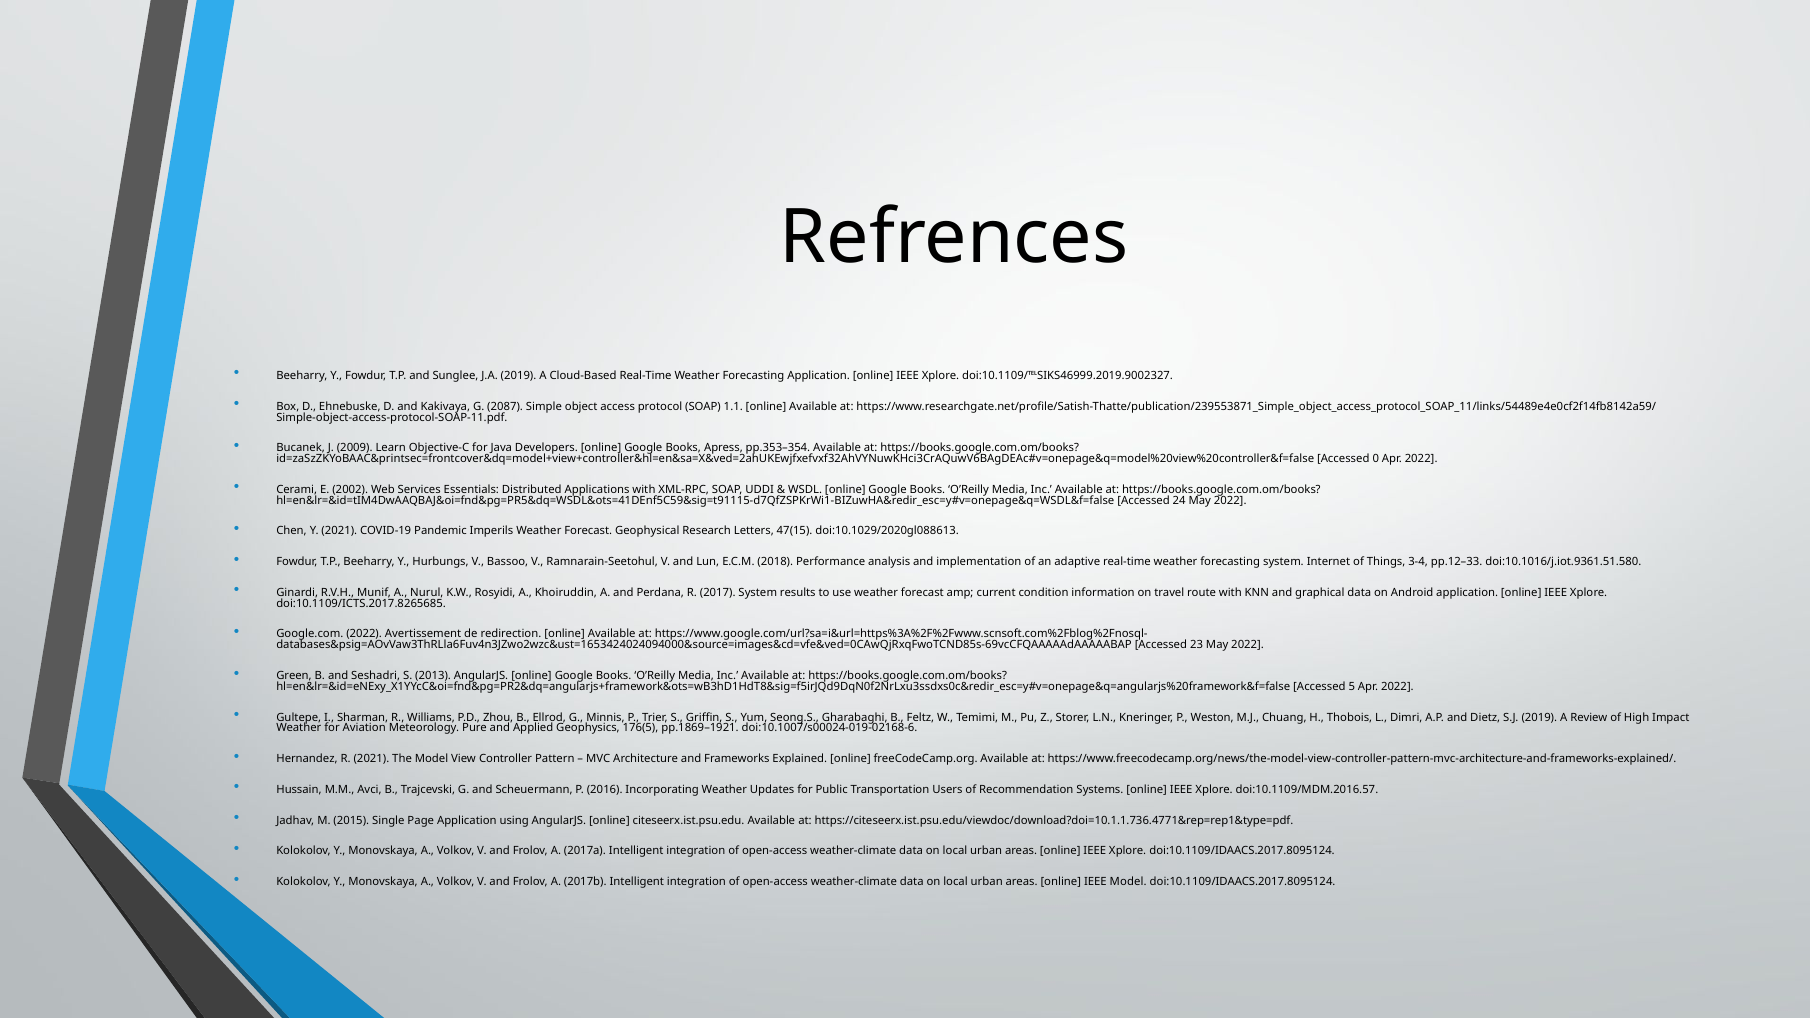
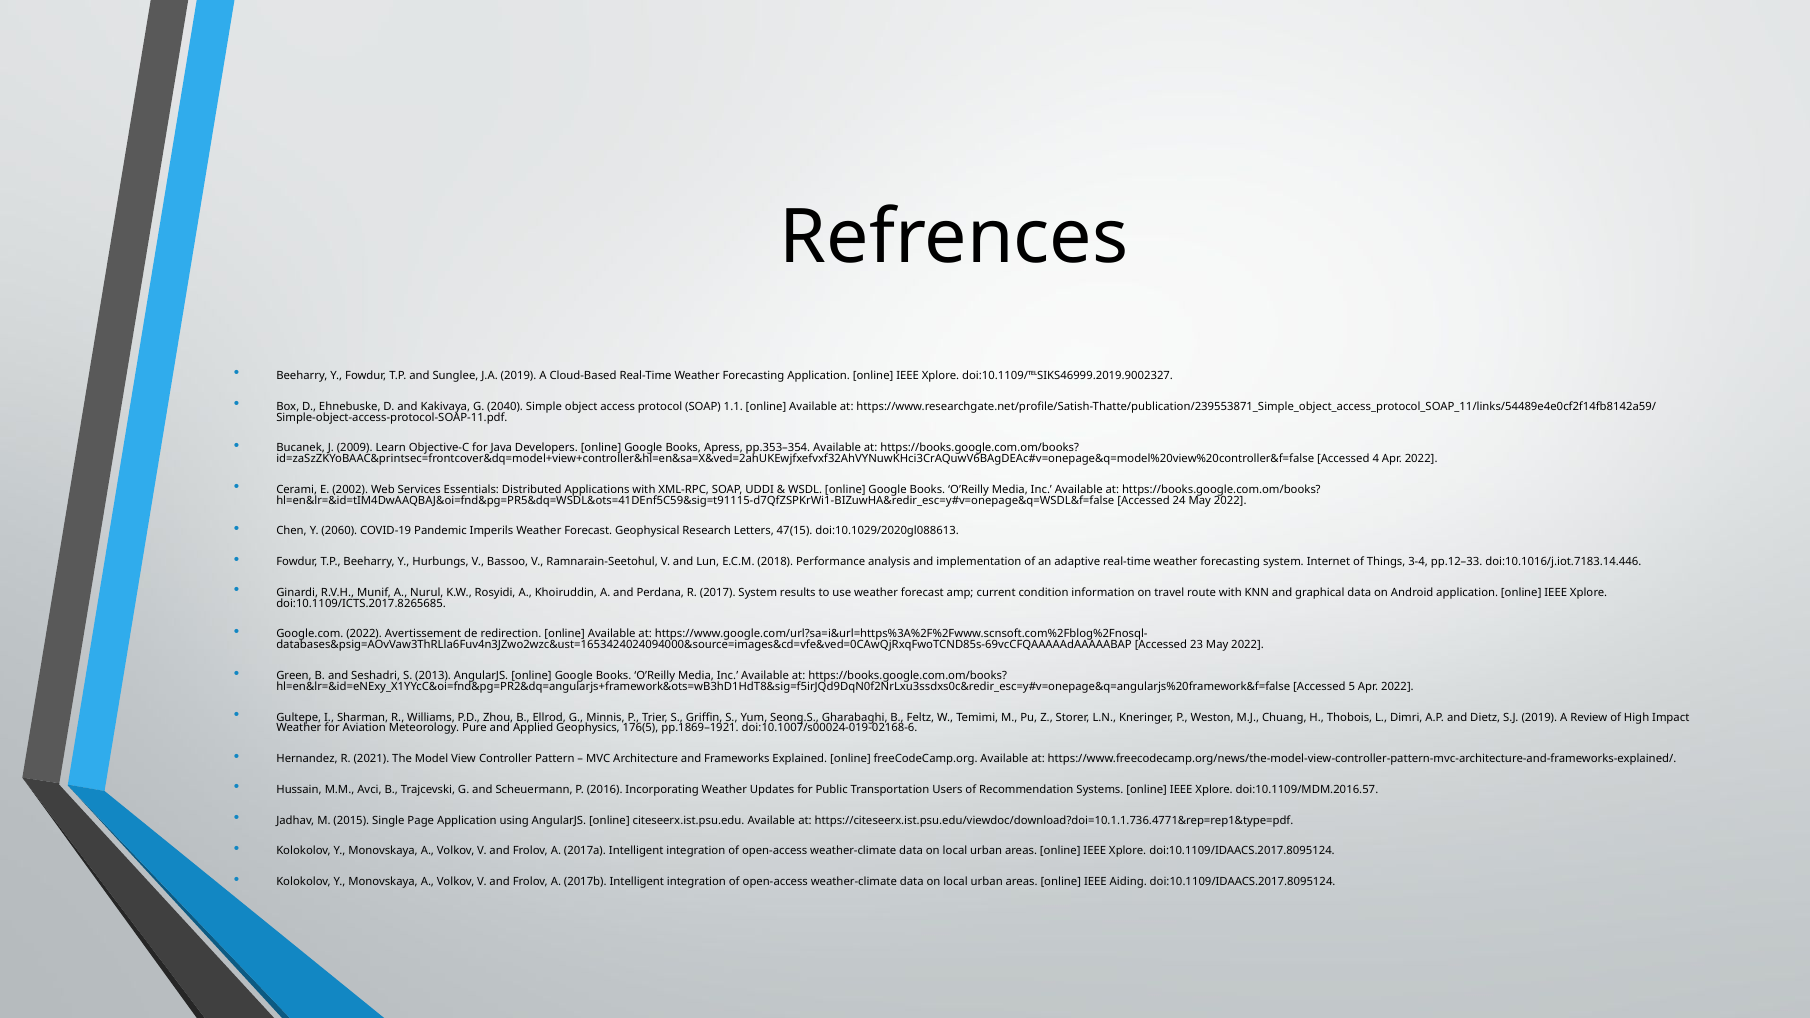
2087: 2087 -> 2040
0: 0 -> 4
Y 2021: 2021 -> 2060
doi:10.1016/j.iot.9361.51.580: doi:10.1016/j.iot.9361.51.580 -> doi:10.1016/j.iot.7183.14.446
IEEE Model: Model -> Aiding
